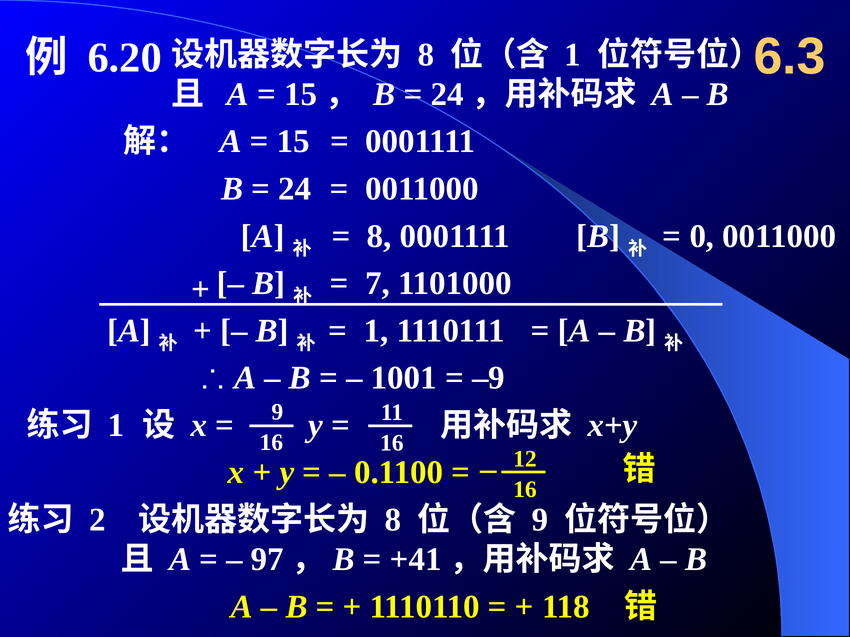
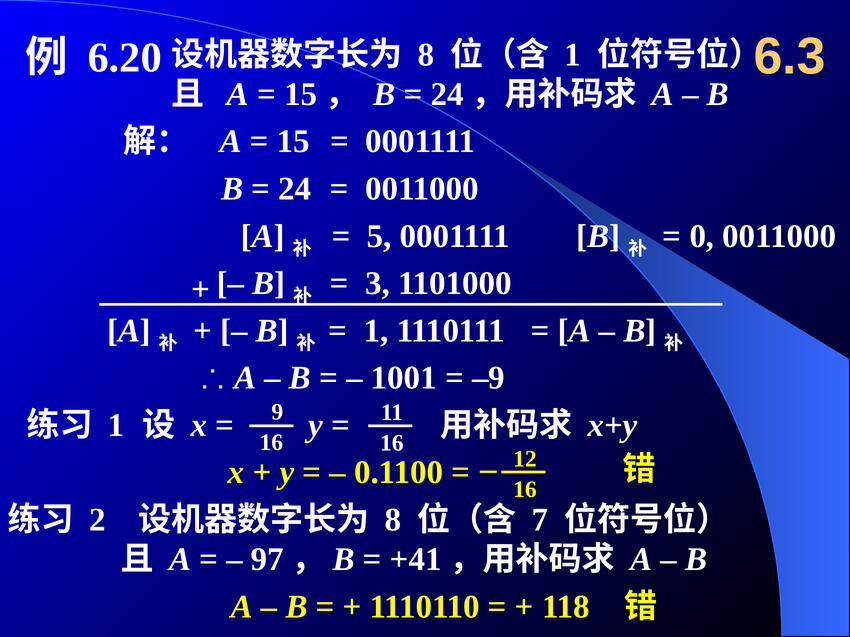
8 at (379, 236): 8 -> 5
7: 7 -> 3
9 at (540, 520): 9 -> 7
